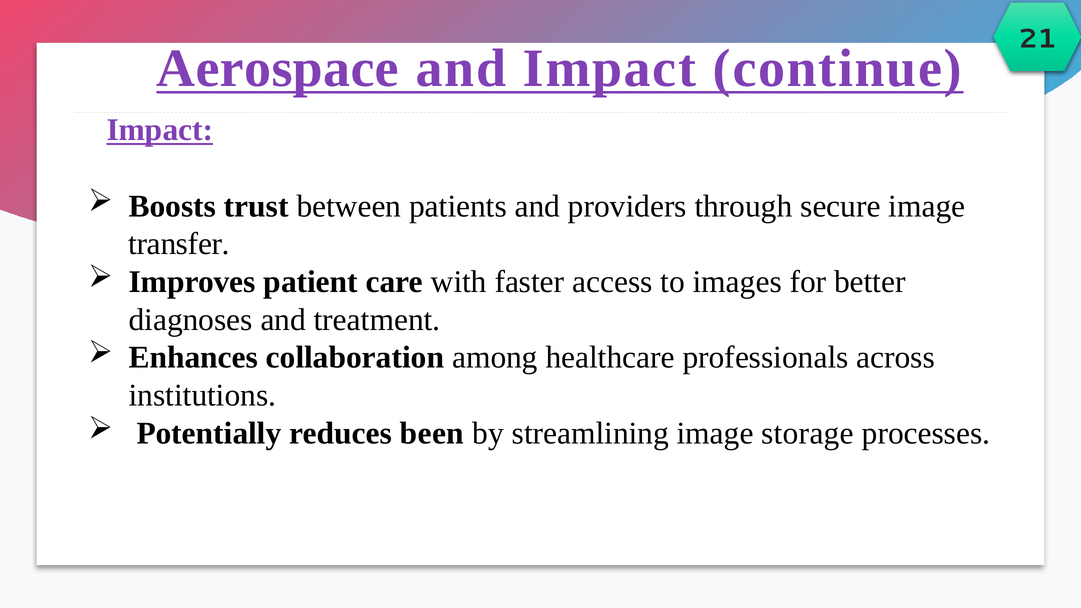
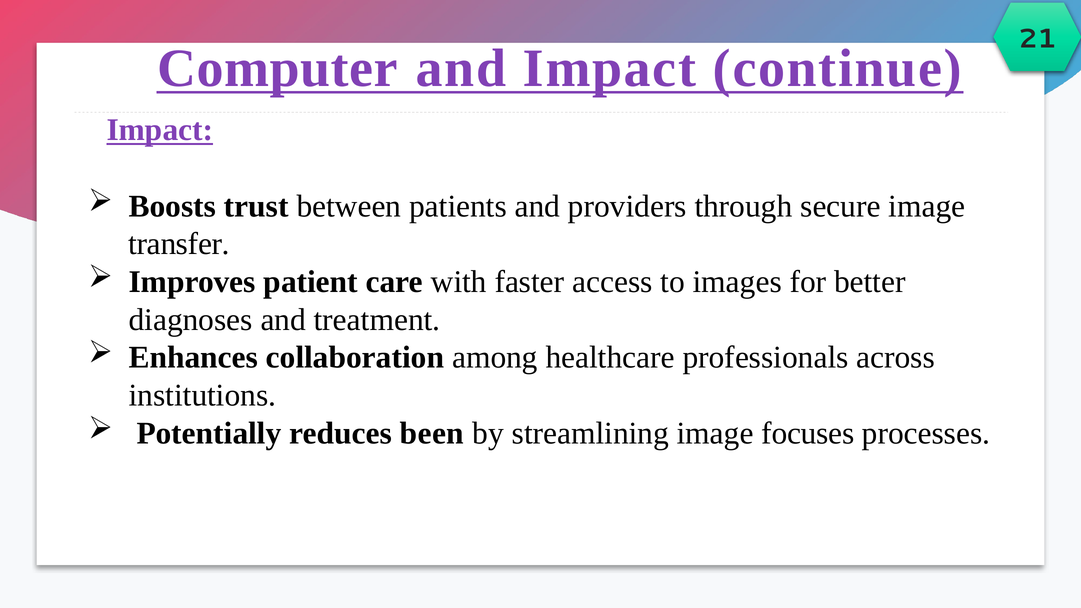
Aerospace: Aerospace -> Computer
storage: storage -> focuses
